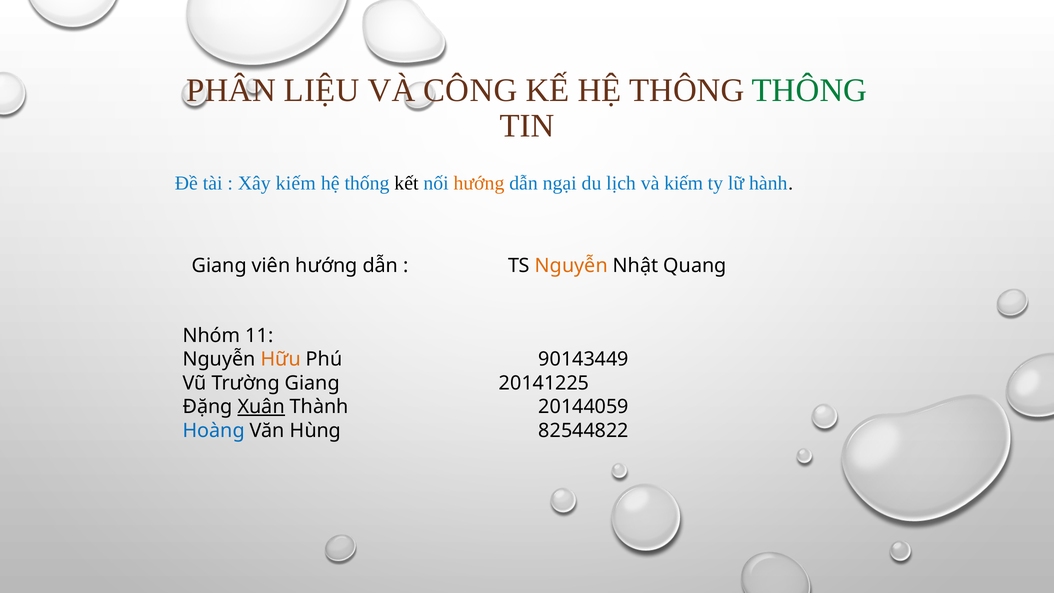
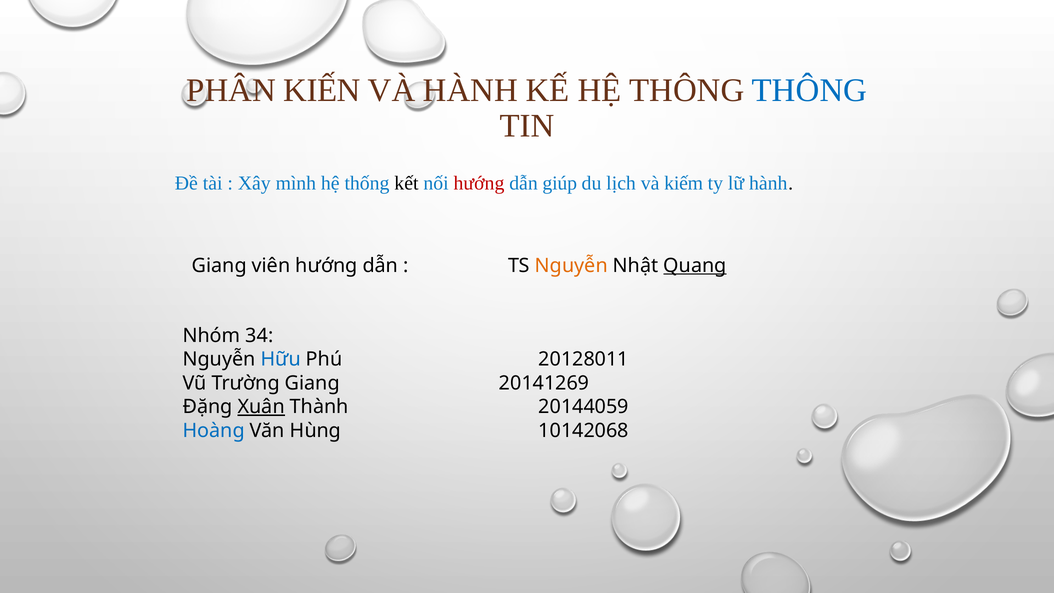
LIỆU: LIỆU -> KIẾN
VÀ CÔNG: CÔNG -> HÀNH
THÔNG at (809, 90) colour: green -> blue
Xây kiếm: kiếm -> mình
hướng at (479, 183) colour: orange -> red
ngại: ngại -> giúp
Quang underline: none -> present
11: 11 -> 34
Hữu colour: orange -> blue
90143449: 90143449 -> 20128011
20141225: 20141225 -> 20141269
82544822: 82544822 -> 10142068
